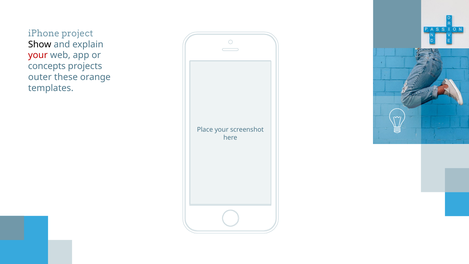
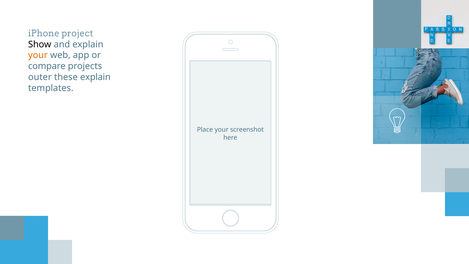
your at (38, 55) colour: red -> orange
concepts: concepts -> compare
these orange: orange -> explain
